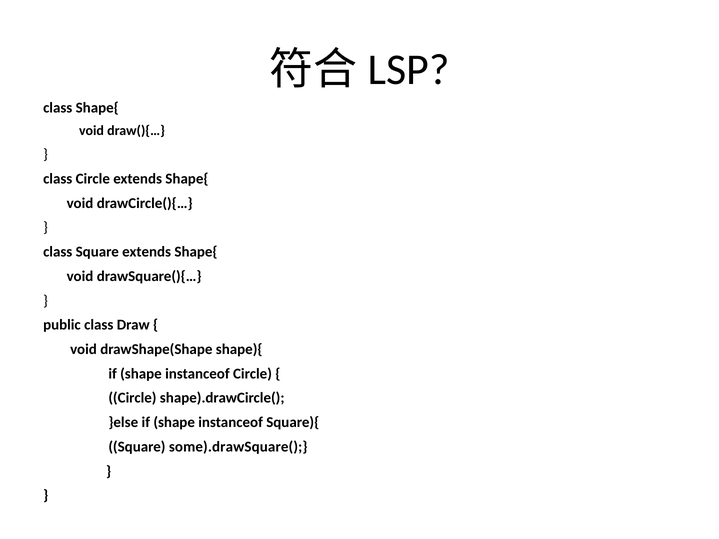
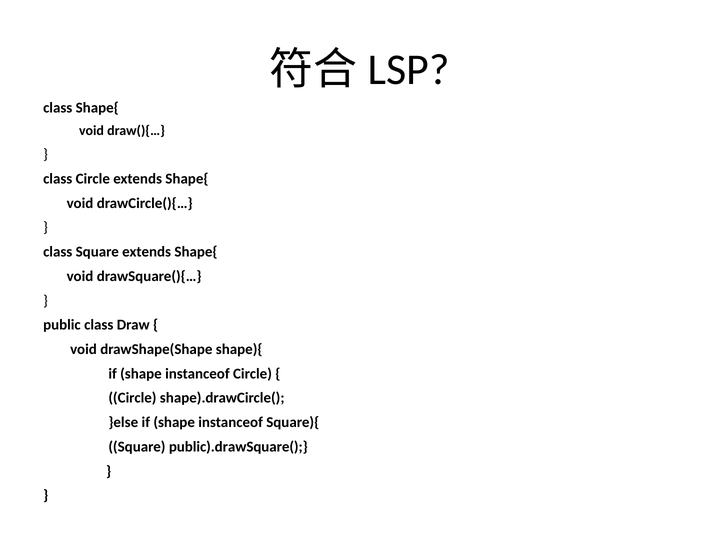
some).drawSquare(: some).drawSquare( -> public).drawSquare(
